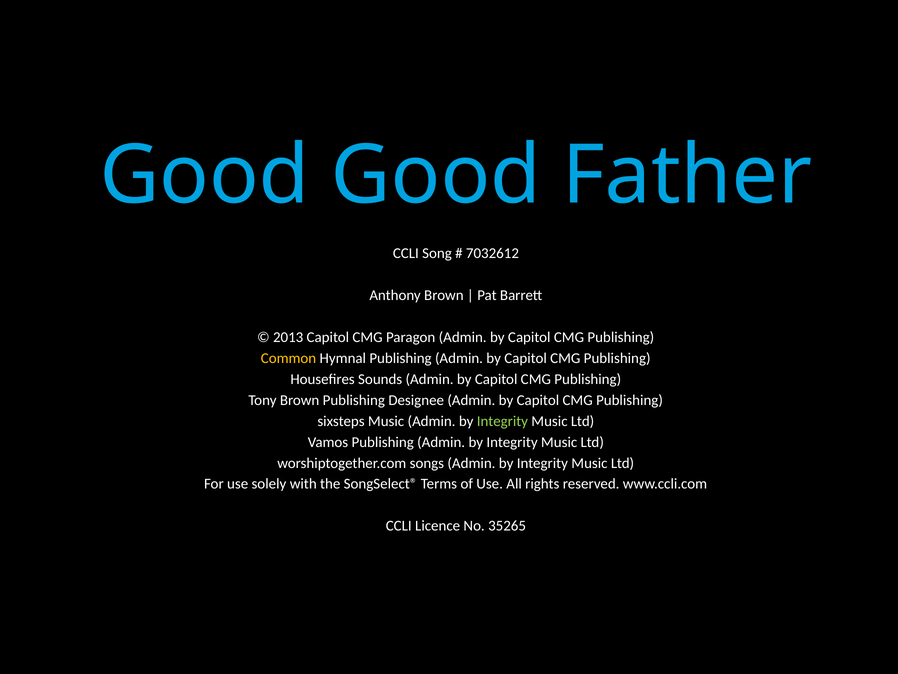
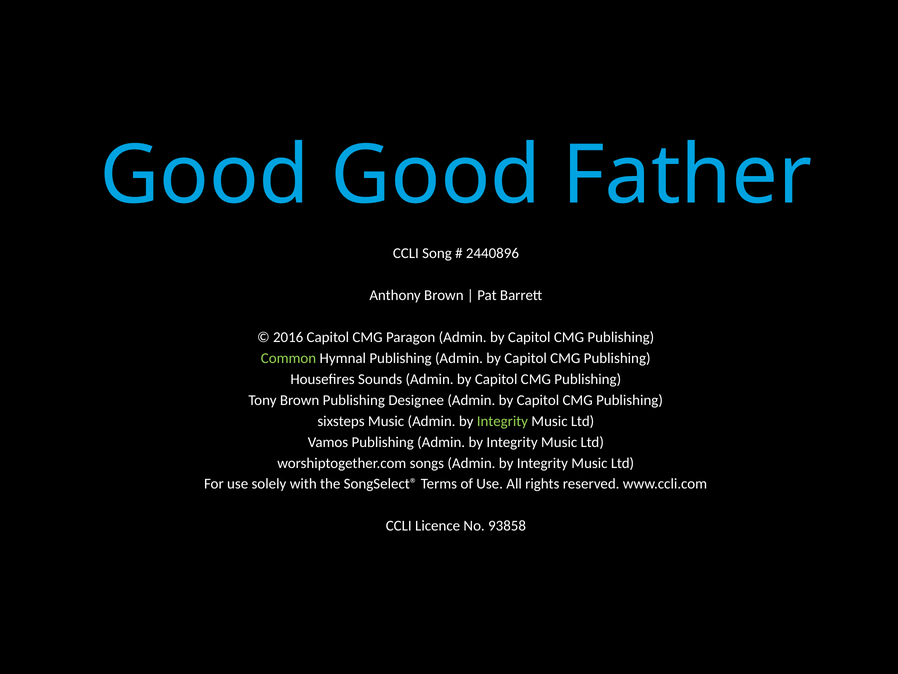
7032612: 7032612 -> 2440896
2013: 2013 -> 2016
Common colour: yellow -> light green
35265: 35265 -> 93858
